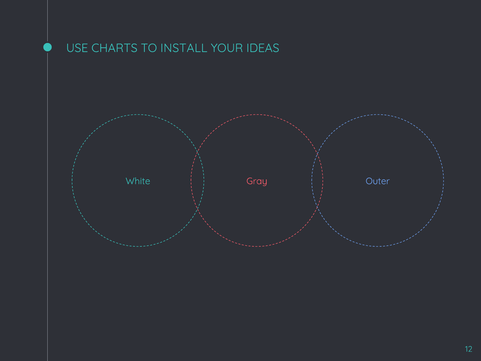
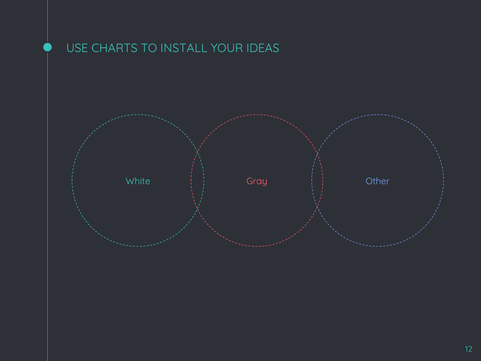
Outer: Outer -> Other
